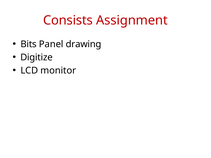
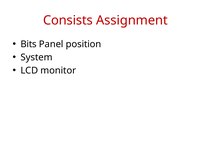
drawing: drawing -> position
Digitize: Digitize -> System
